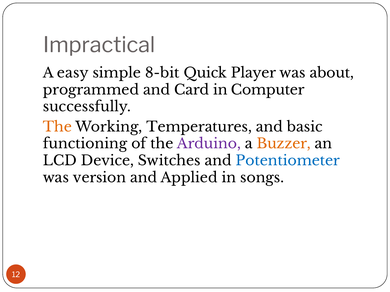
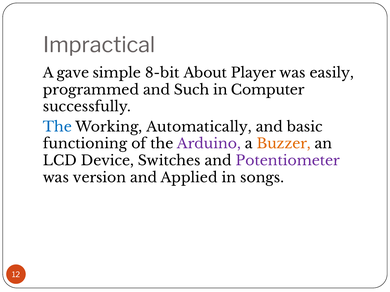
easy: easy -> gave
Quick: Quick -> About
about: about -> easily
Card: Card -> Such
The at (57, 127) colour: orange -> blue
Temperatures: Temperatures -> Automatically
Potentiometer colour: blue -> purple
